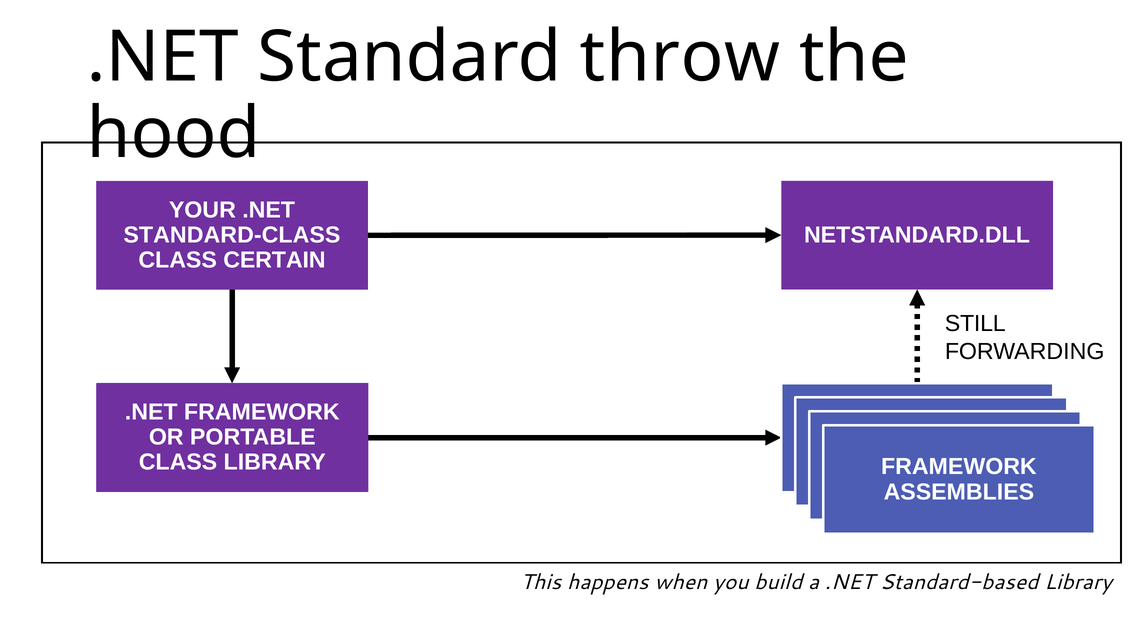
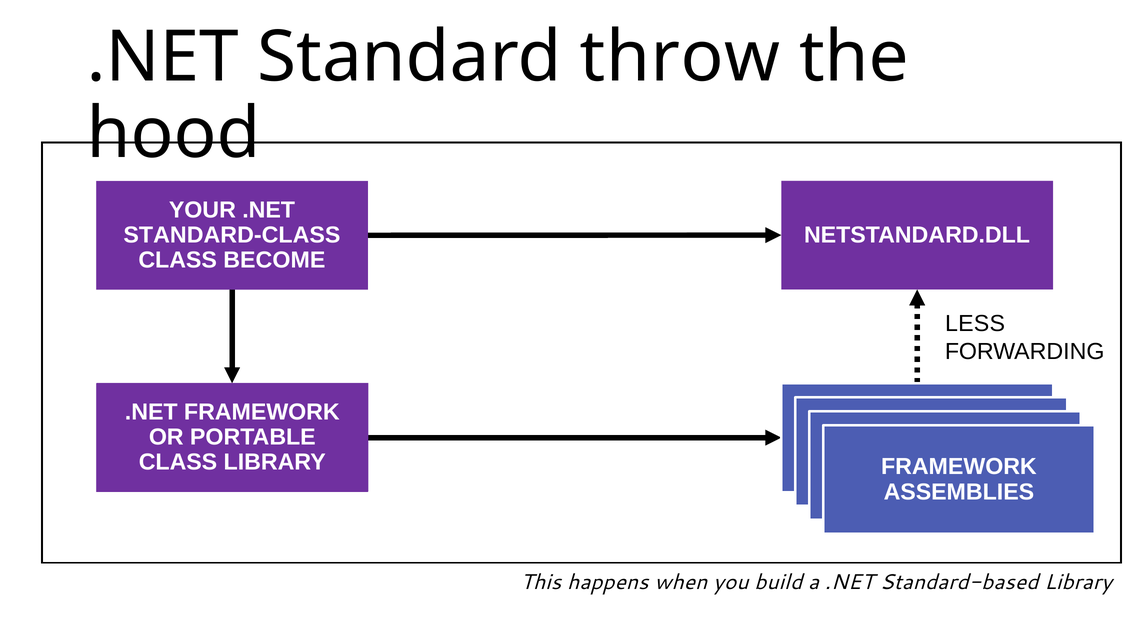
CERTAIN: CERTAIN -> BECOME
STILL: STILL -> LESS
